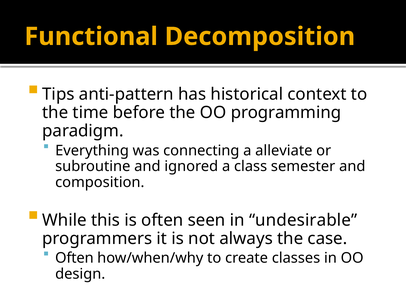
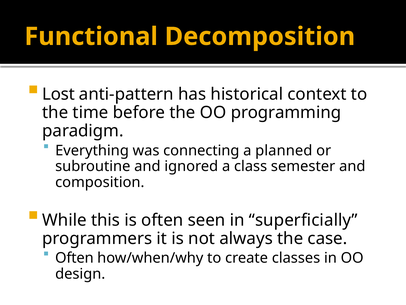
Tips: Tips -> Lost
alleviate: alleviate -> planned
undesirable: undesirable -> superficially
